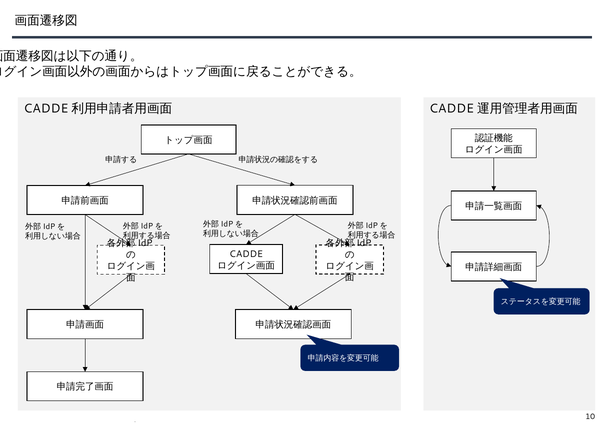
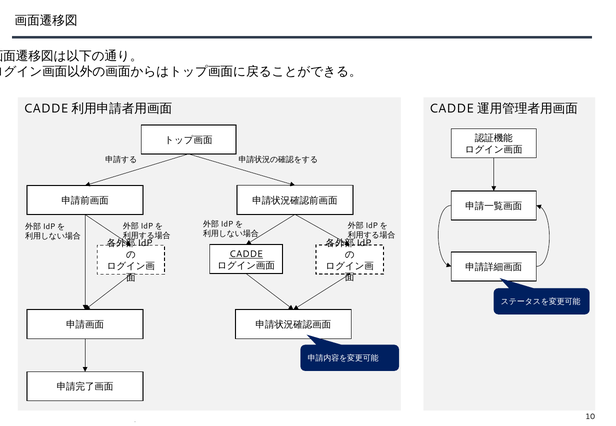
CADDE underline: none -> present
